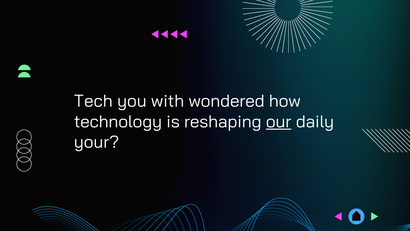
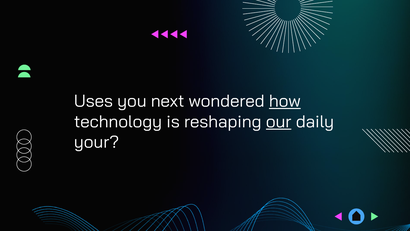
Tech: Tech -> Uses
with: with -> next
how underline: none -> present
